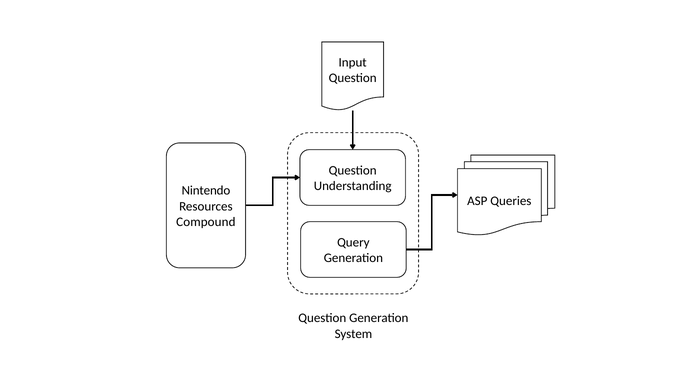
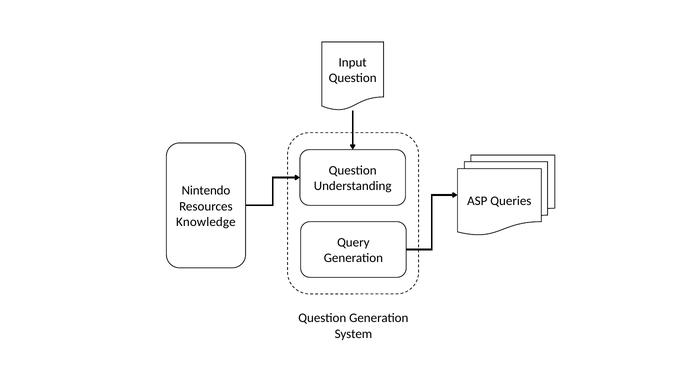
Compound: Compound -> Knowledge
